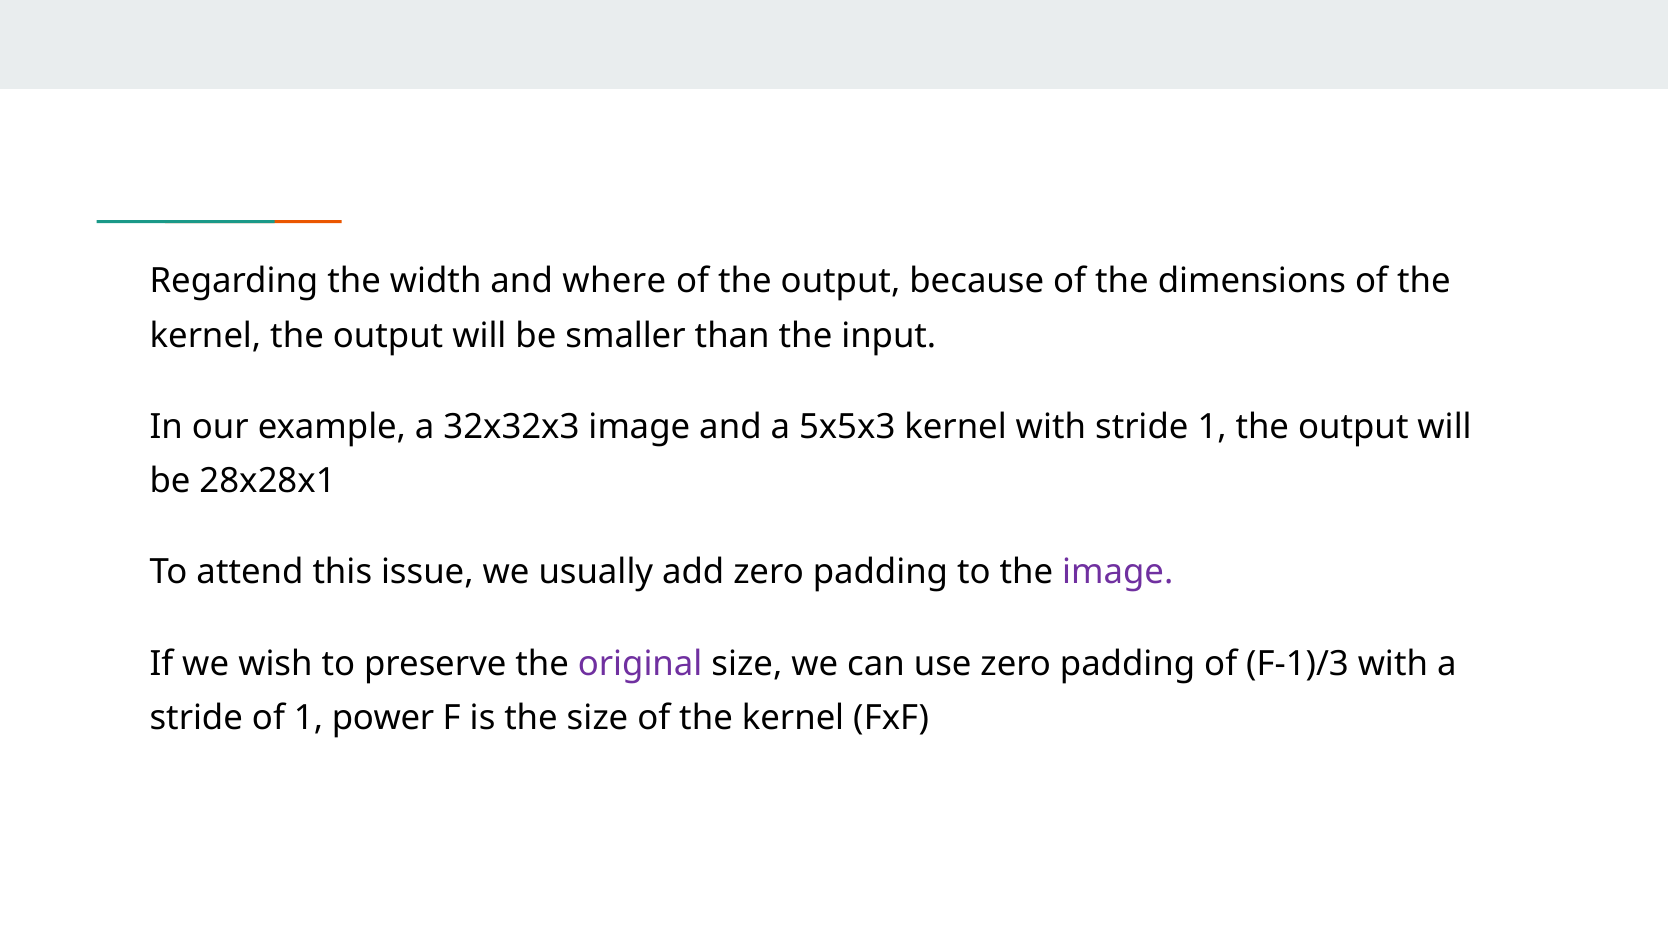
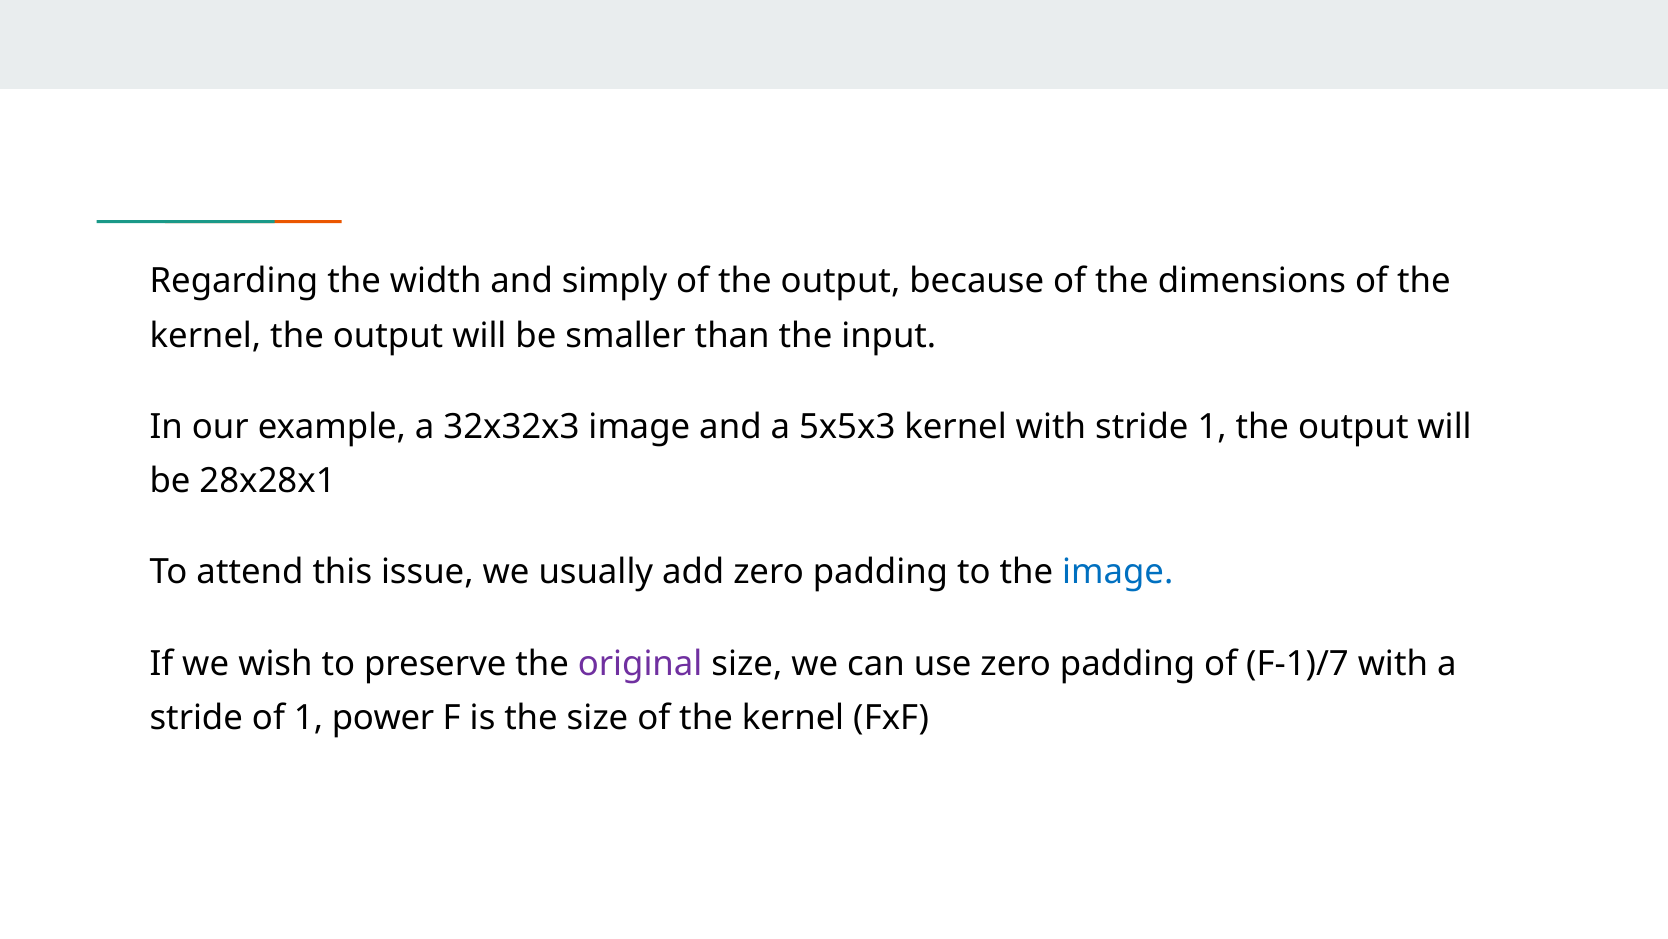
where: where -> simply
image at (1118, 572) colour: purple -> blue
F-1)/3: F-1)/3 -> F-1)/7
